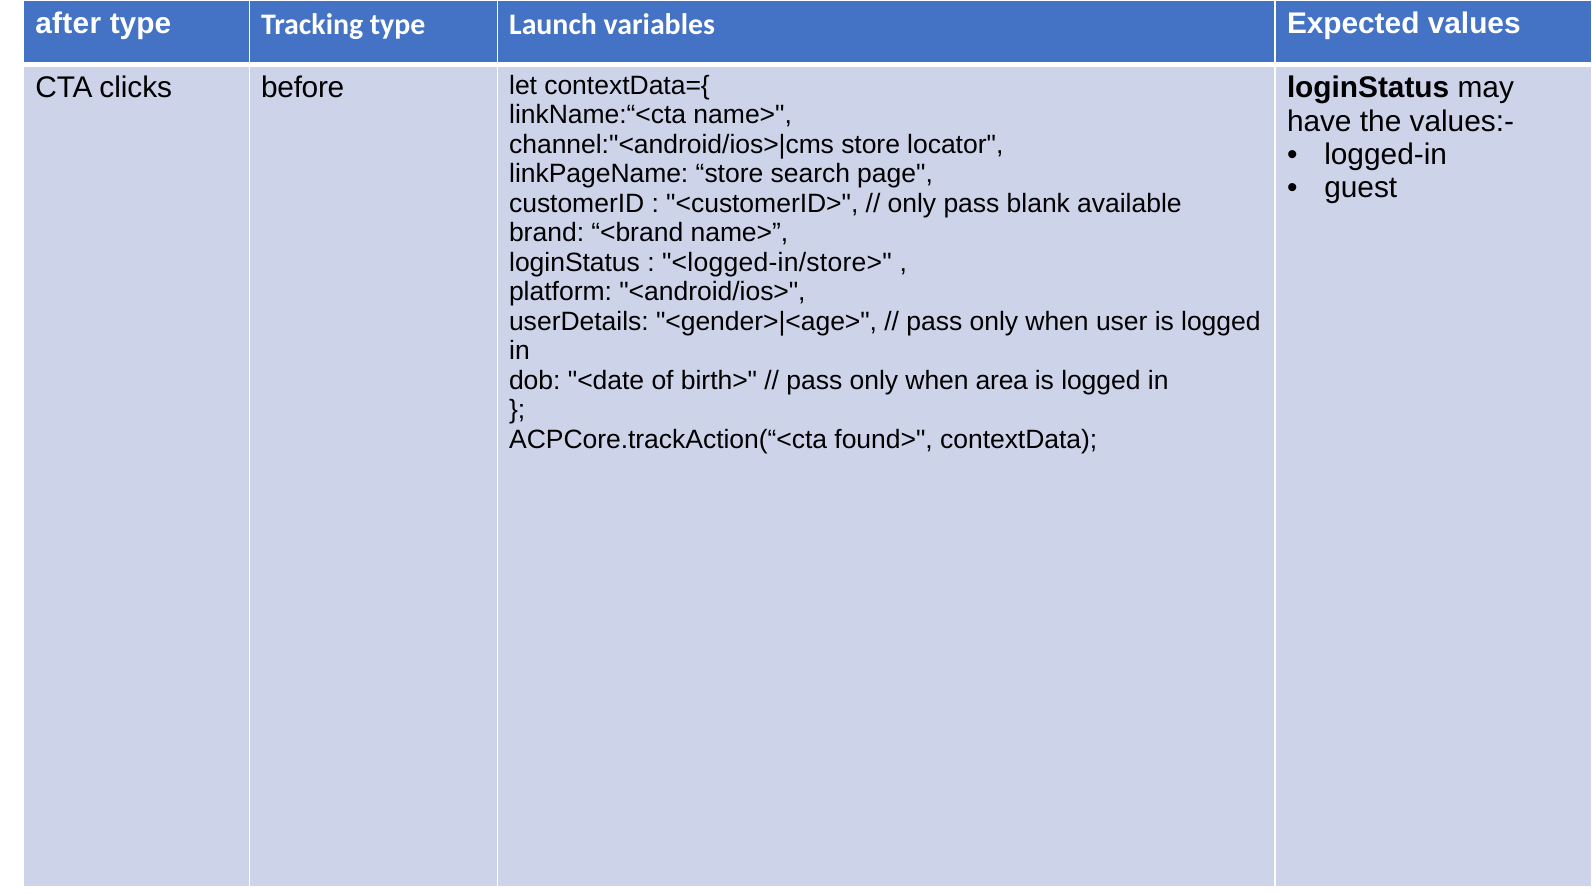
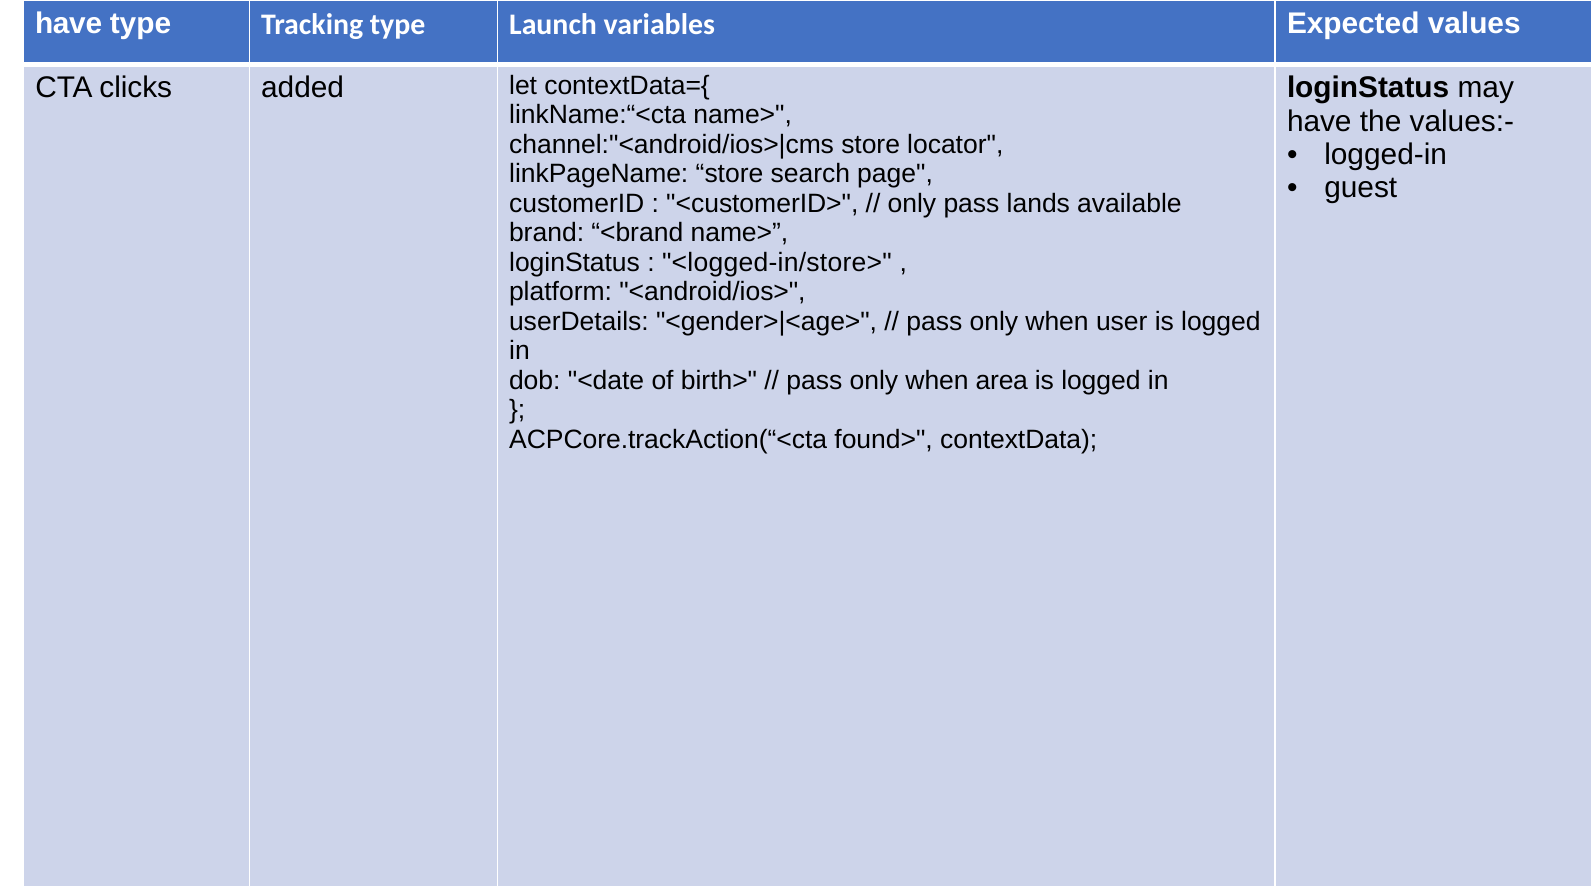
after at (68, 23): after -> have
before: before -> added
blank: blank -> lands
